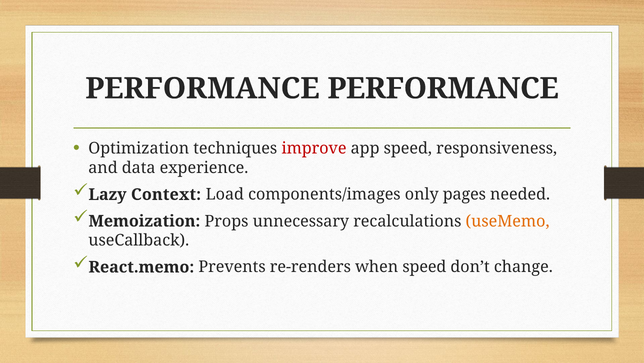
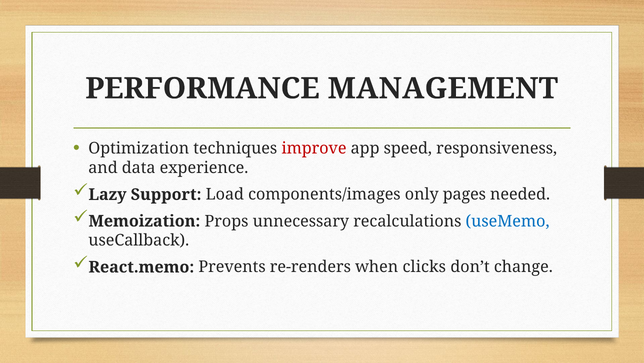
PERFORMANCE PERFORMANCE: PERFORMANCE -> MANAGEMENT
Context: Context -> Support
useMemo colour: orange -> blue
when speed: speed -> clicks
